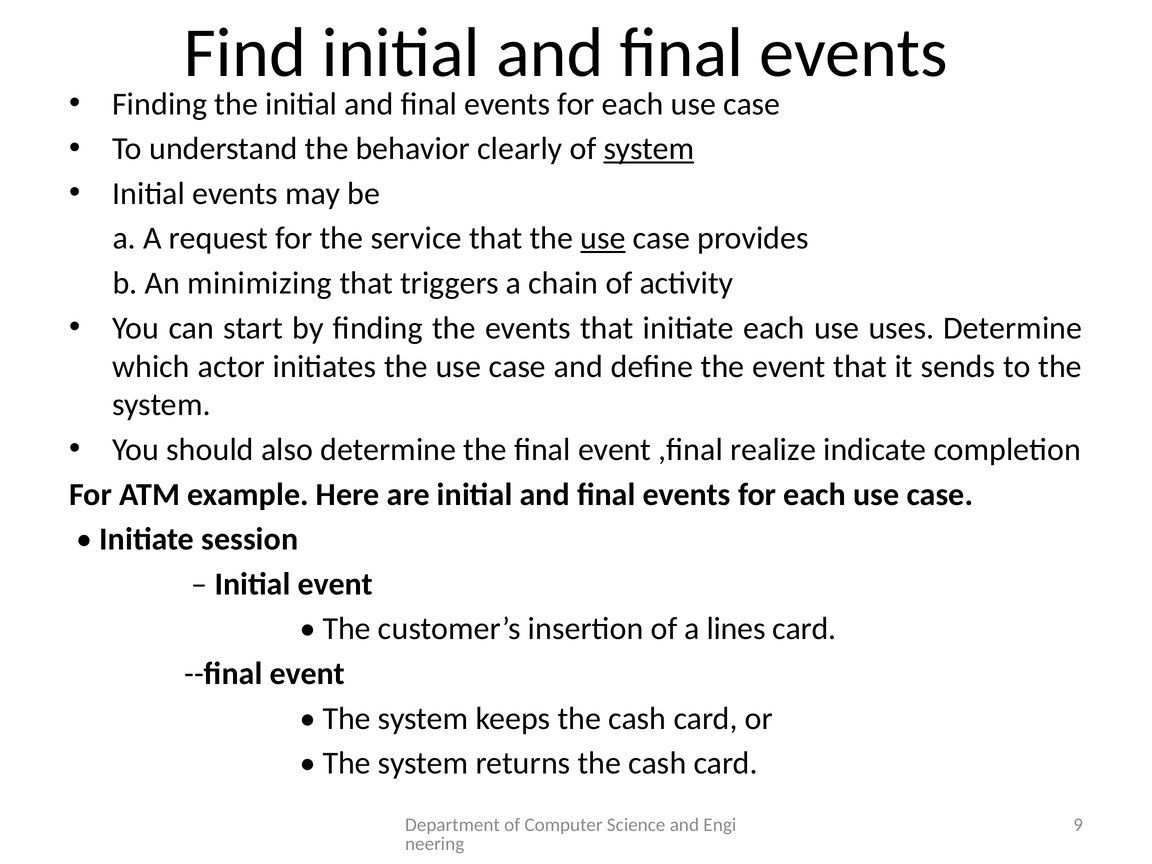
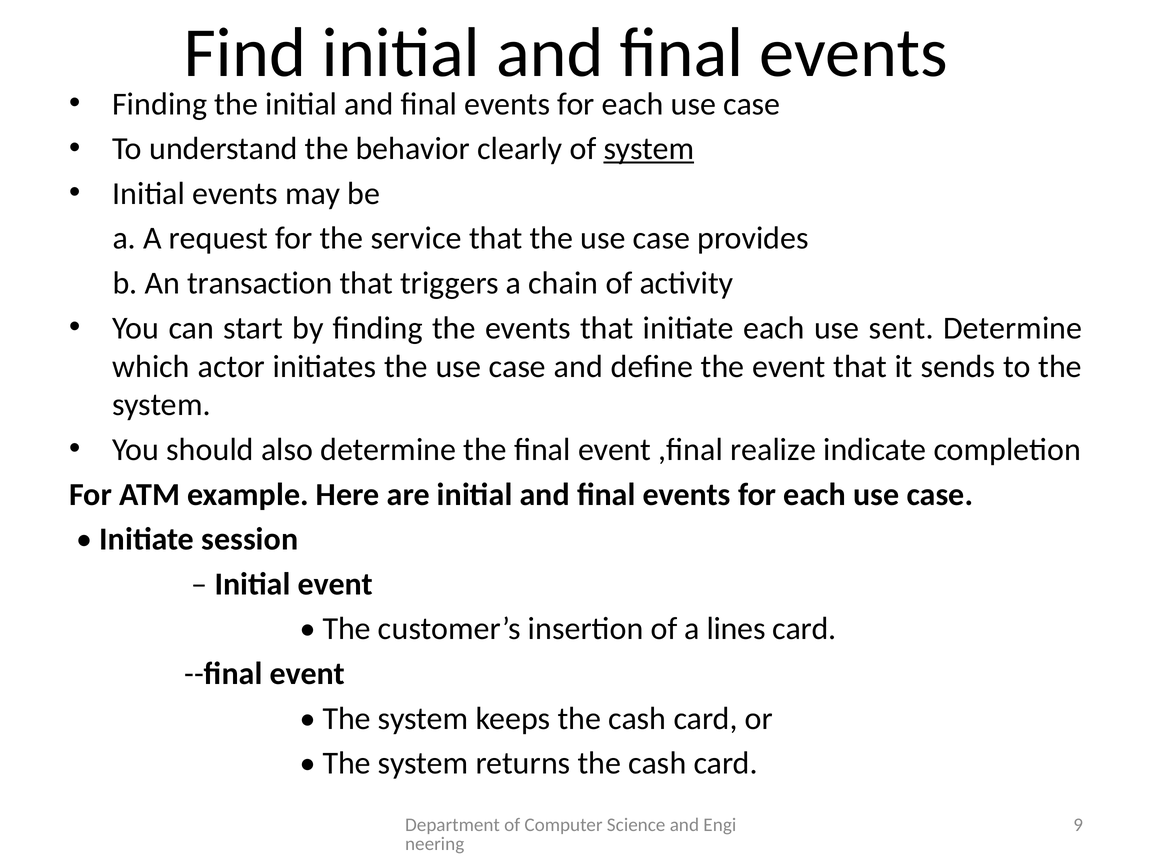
use at (603, 238) underline: present -> none
minimizing: minimizing -> transaction
uses: uses -> sent
